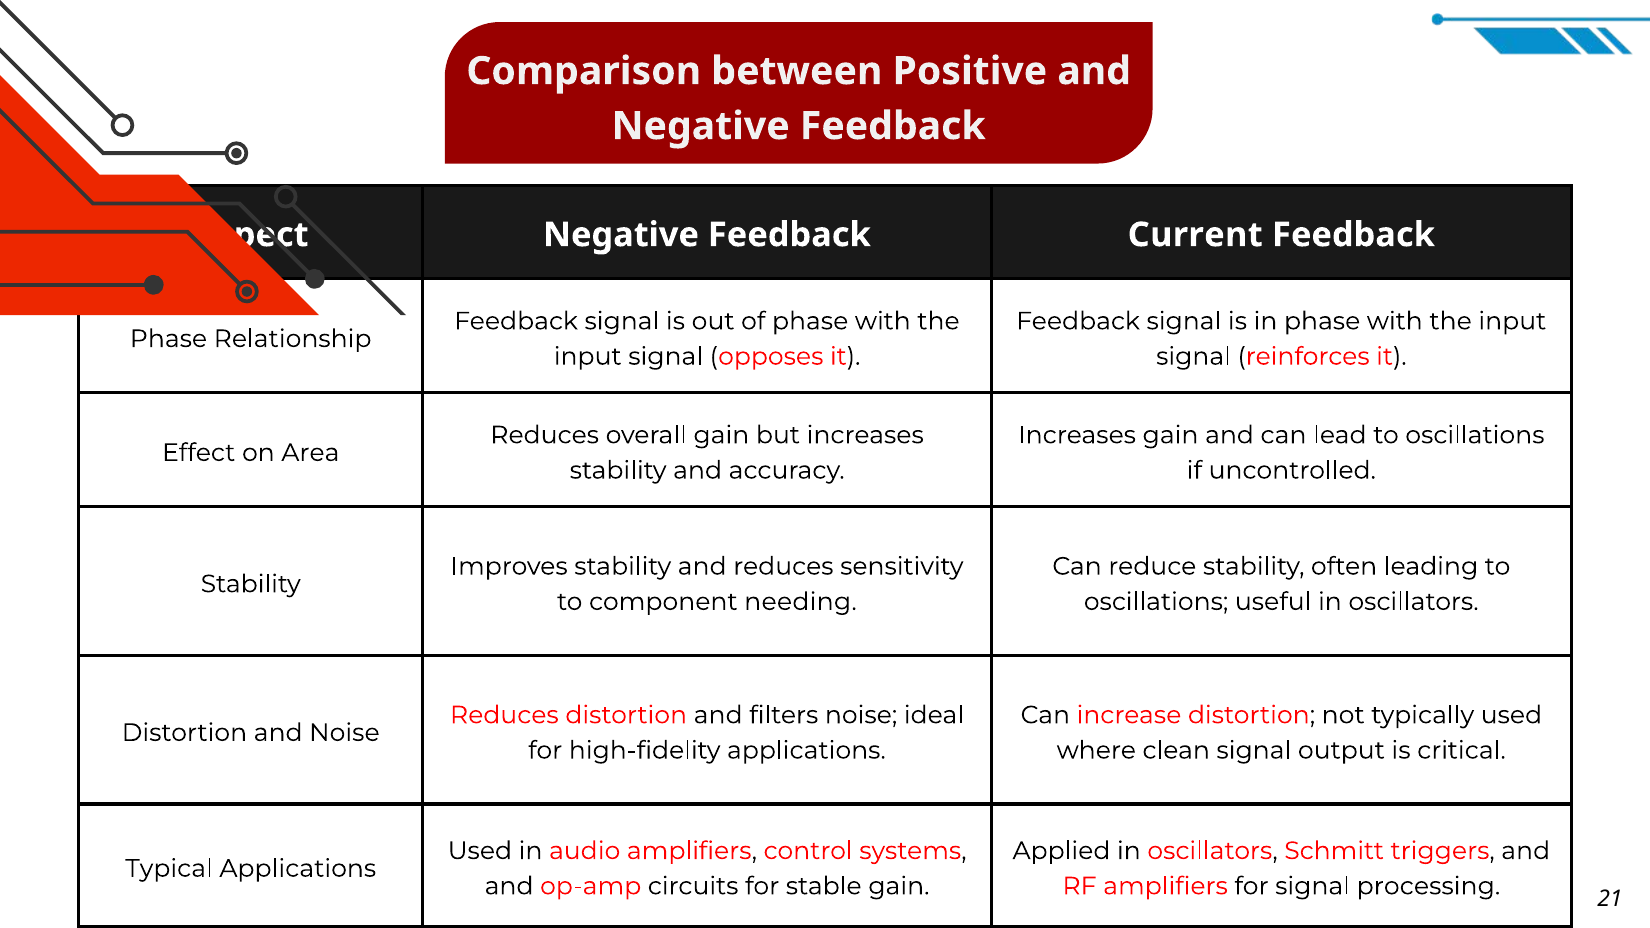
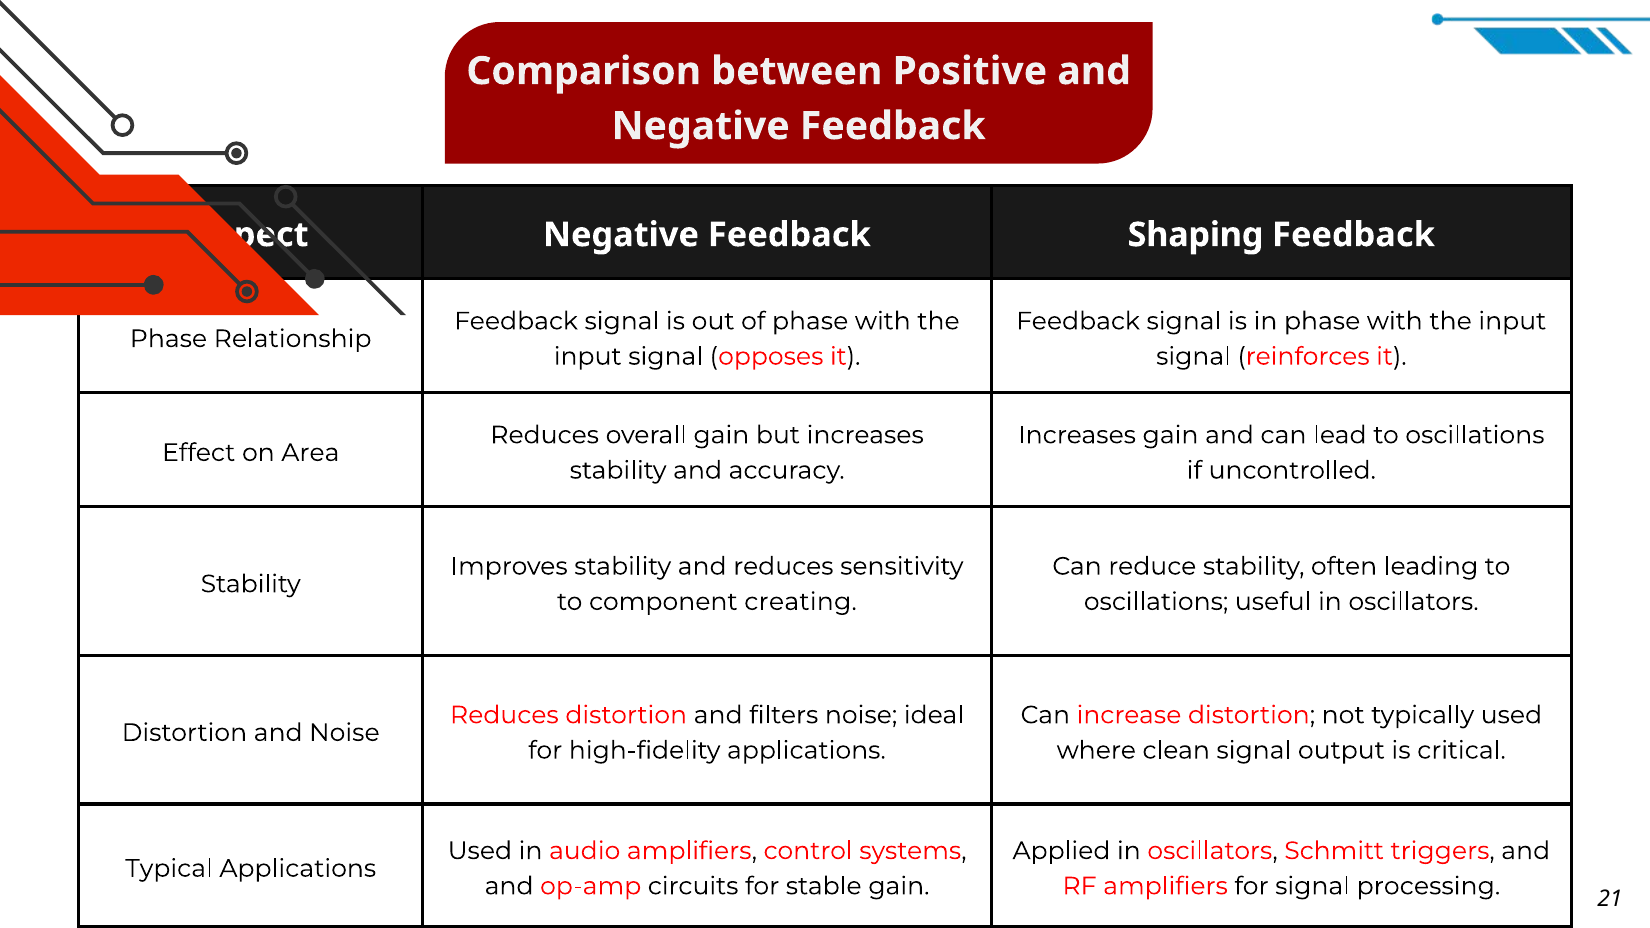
Current: Current -> Shaping
needing: needing -> creating
